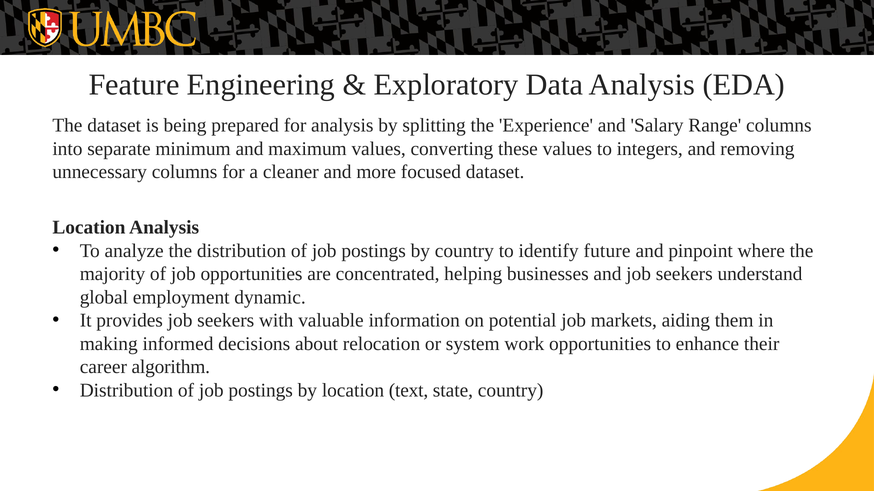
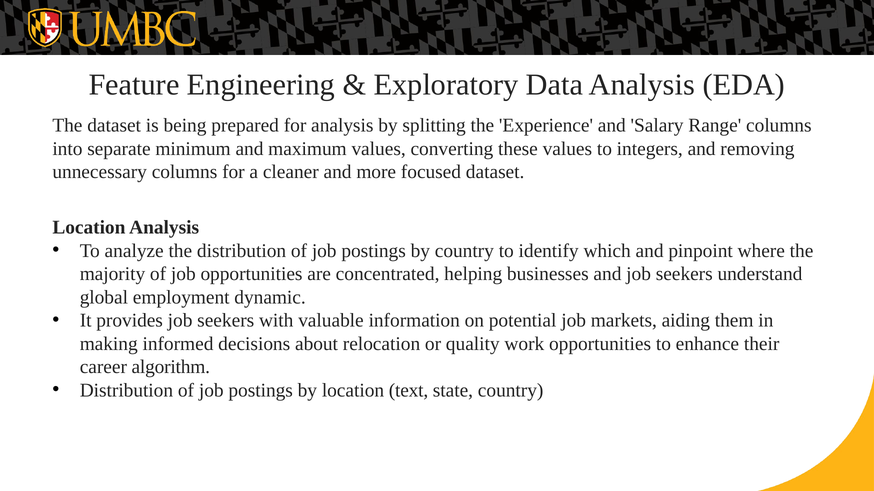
future: future -> which
system: system -> quality
